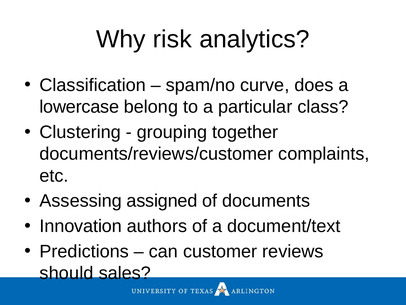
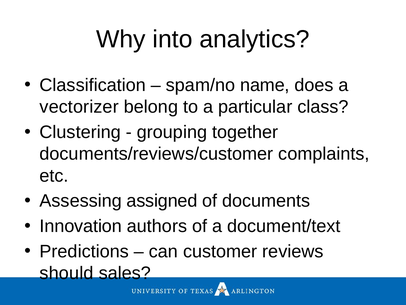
risk: risk -> into
curve: curve -> name
lowercase: lowercase -> vectorizer
